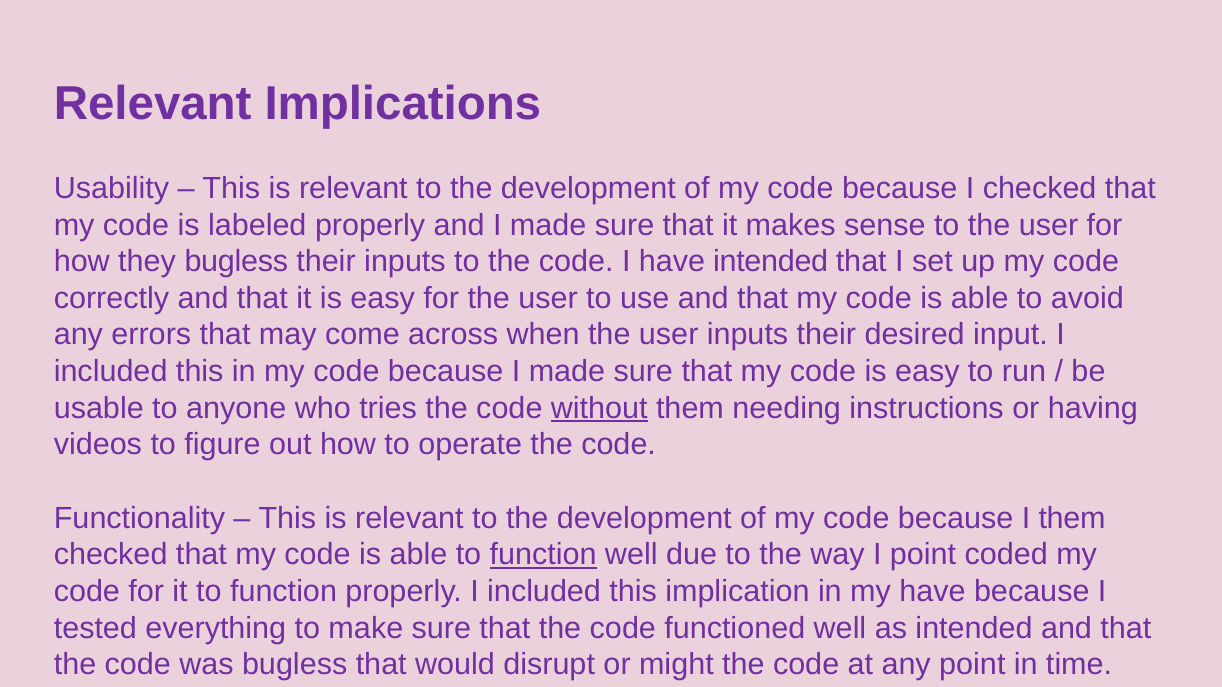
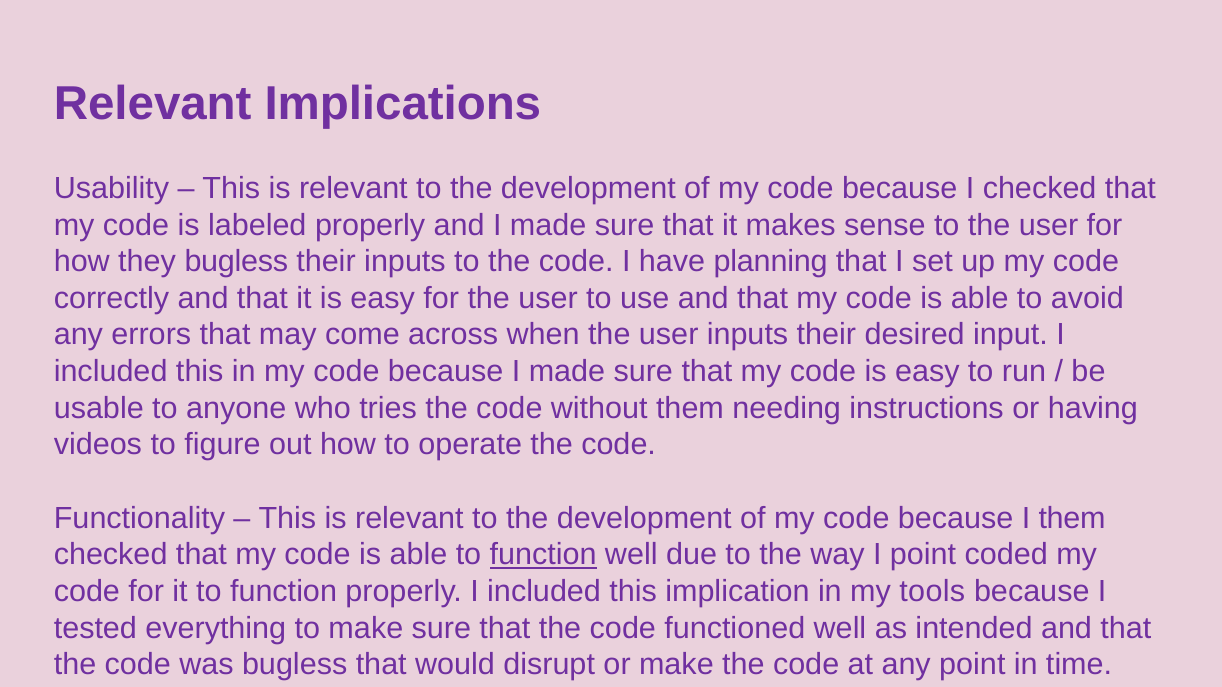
have intended: intended -> planning
without underline: present -> none
my have: have -> tools
or might: might -> make
